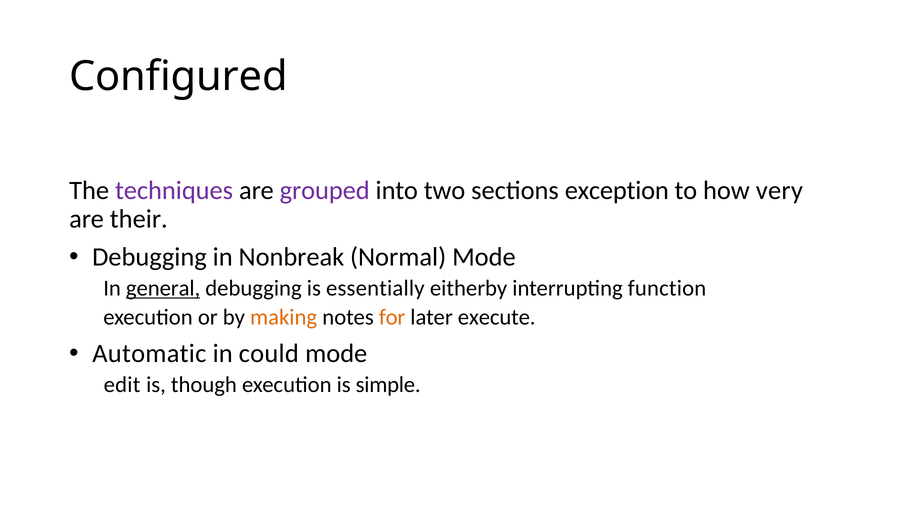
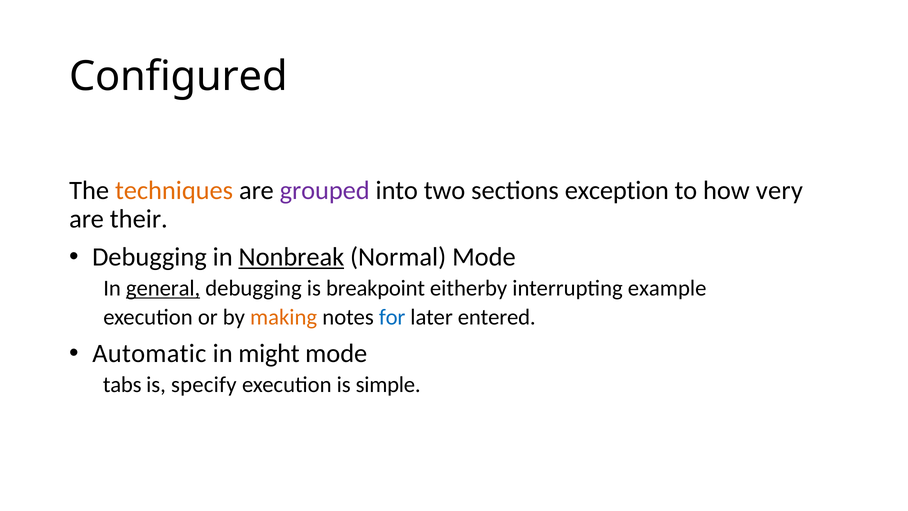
techniques colour: purple -> orange
Nonbreak underline: none -> present
essentially: essentially -> breakpoint
function: function -> example
for colour: orange -> blue
execute: execute -> entered
could: could -> might
edit: edit -> tabs
though: though -> specify
